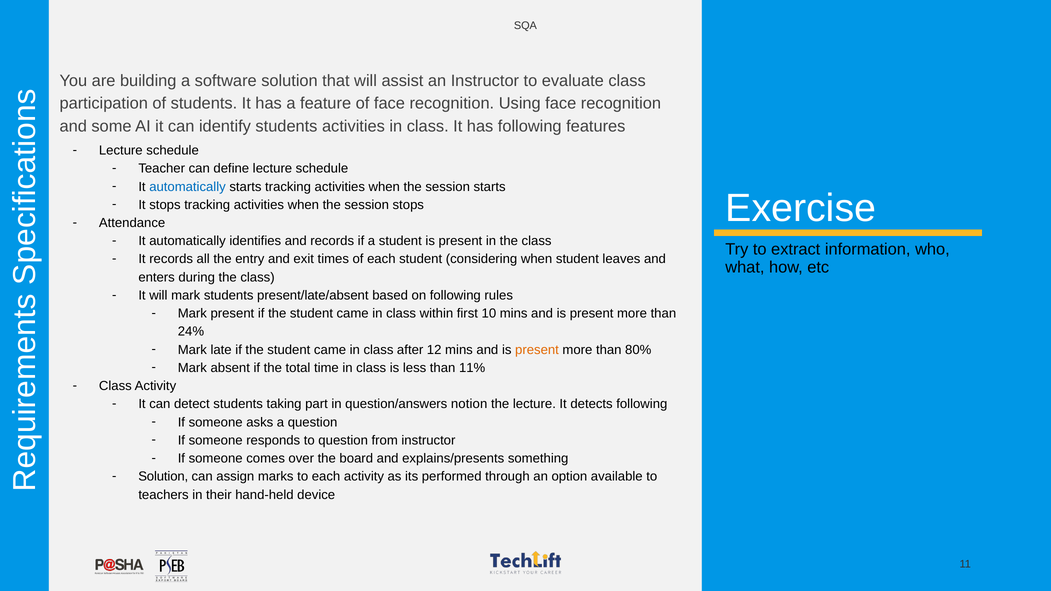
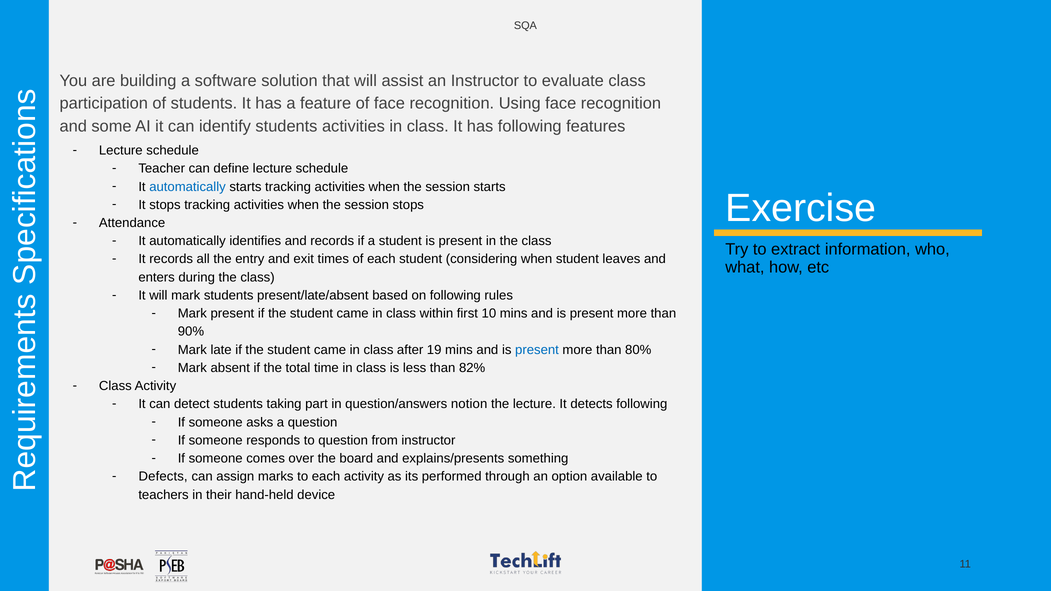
24%: 24% -> 90%
12: 12 -> 19
present at (537, 350) colour: orange -> blue
11%: 11% -> 82%
Solution at (163, 477): Solution -> Defects
